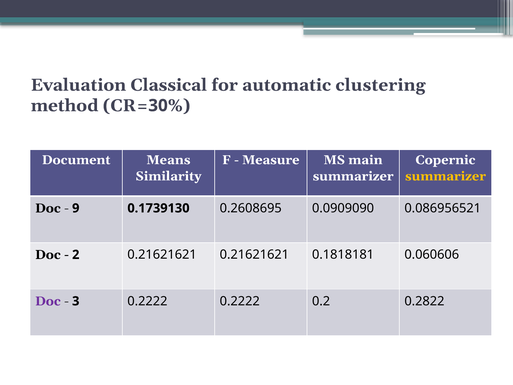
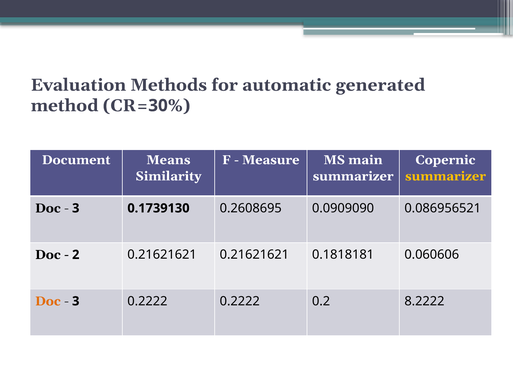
Classical: Classical -> Methods
clustering: clustering -> generated
9 at (76, 208): 9 -> 3
Doc at (48, 301) colour: purple -> orange
0.2822: 0.2822 -> 8.2222
